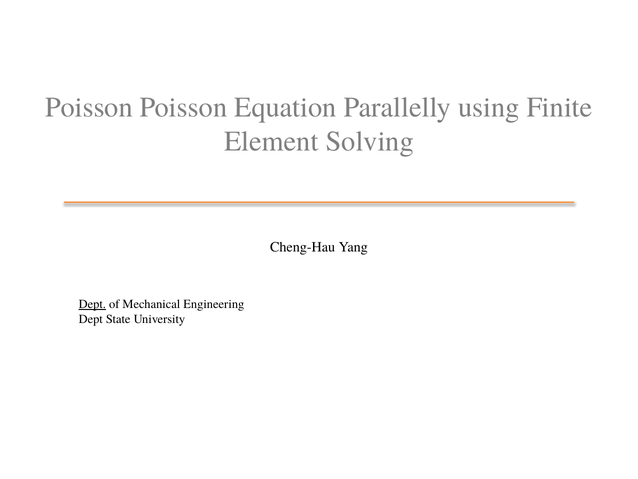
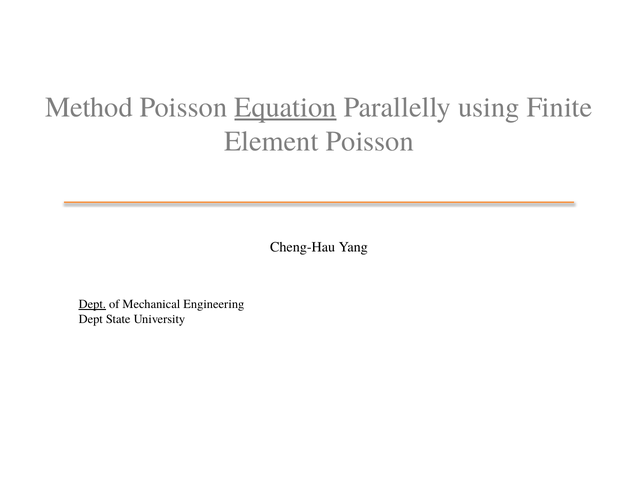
Poisson at (89, 107): Poisson -> Method
Equation underline: none -> present
Element Solving: Solving -> Poisson
